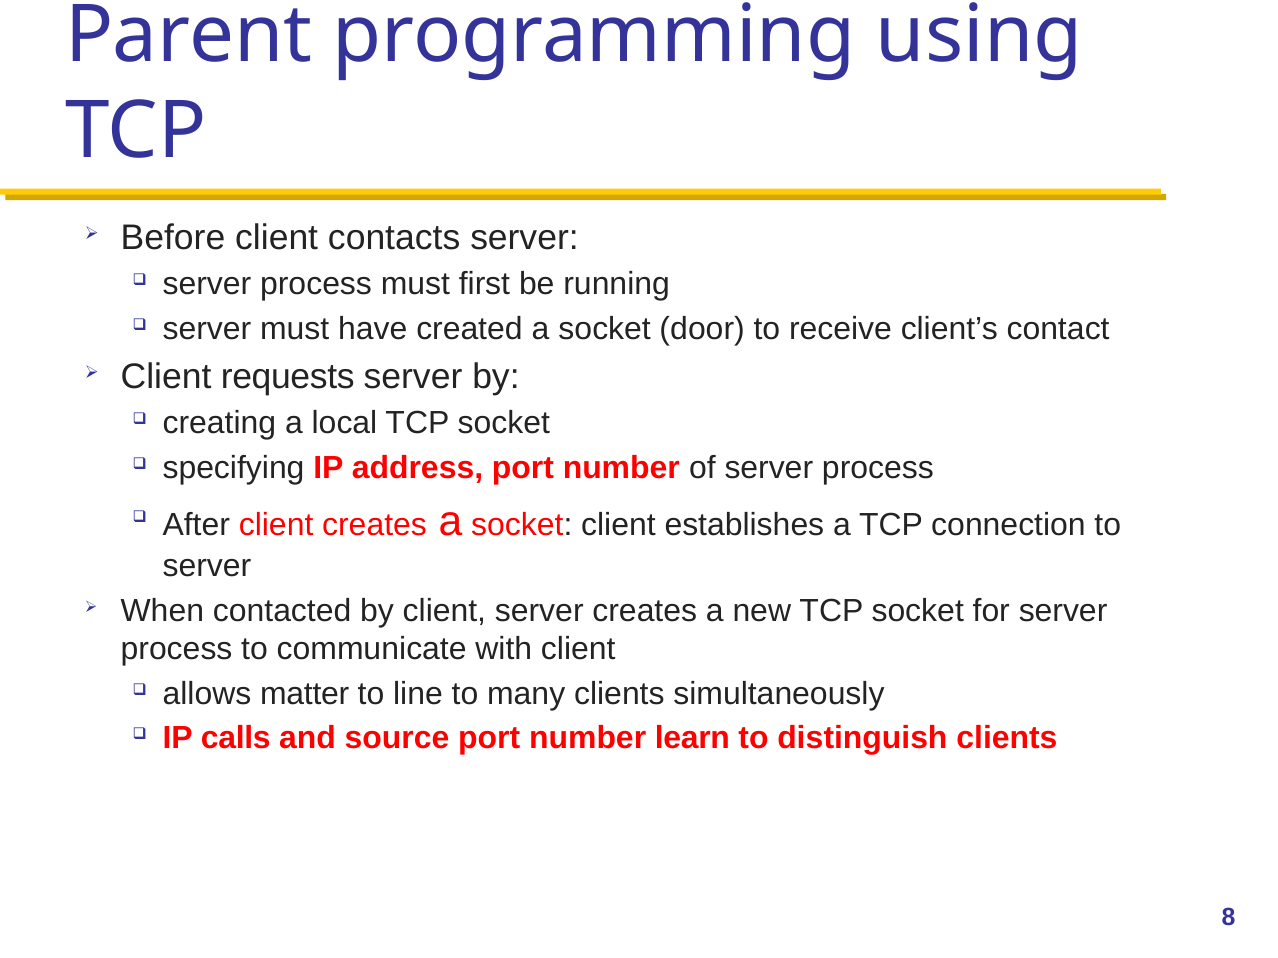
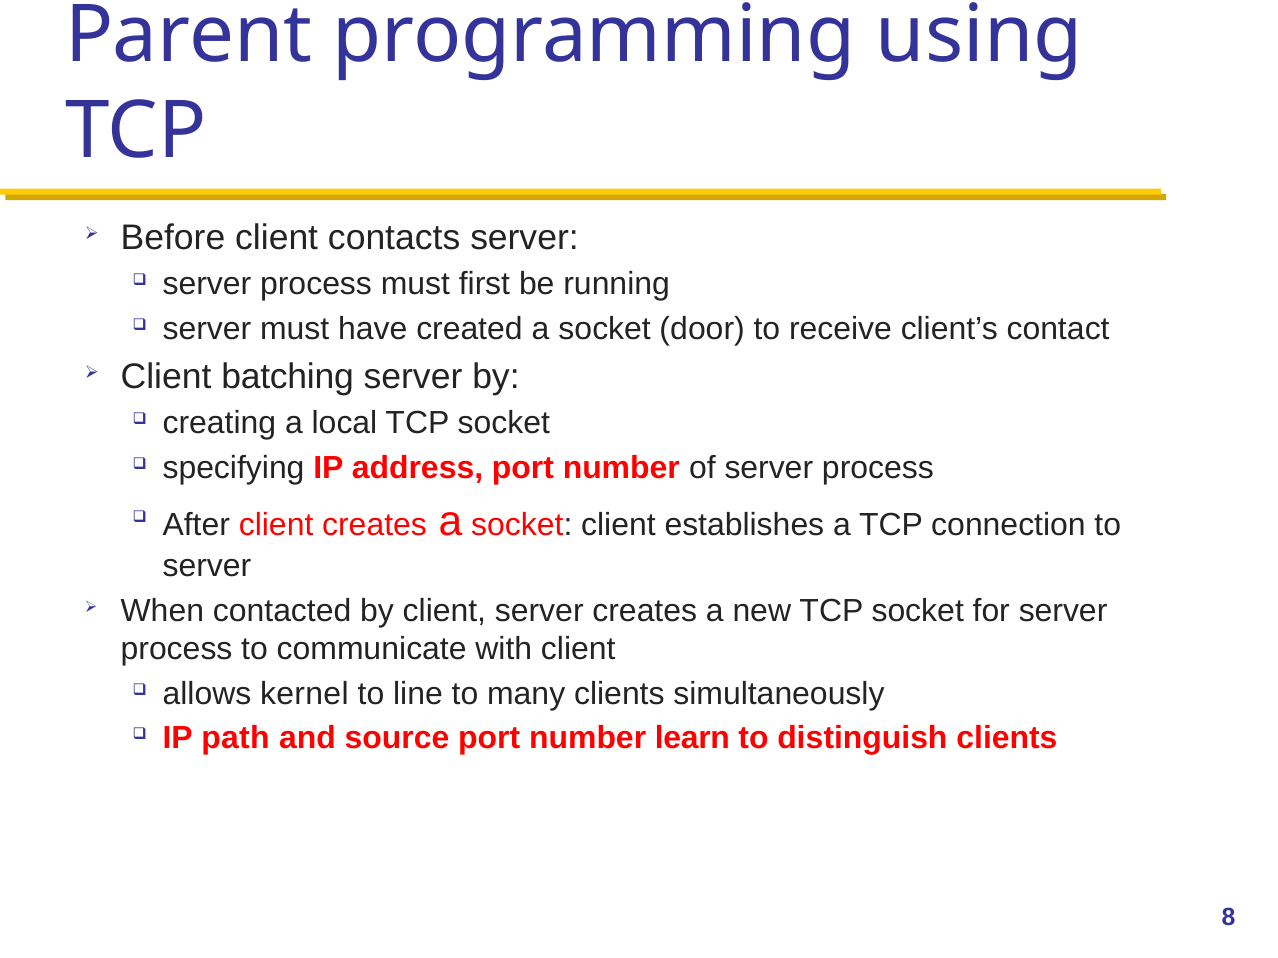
requests: requests -> batching
matter: matter -> kernel
calls: calls -> path
